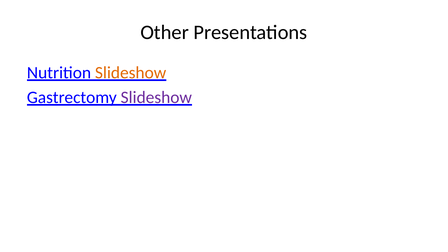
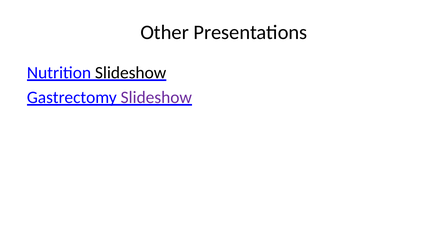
Slideshow at (131, 73) colour: orange -> black
